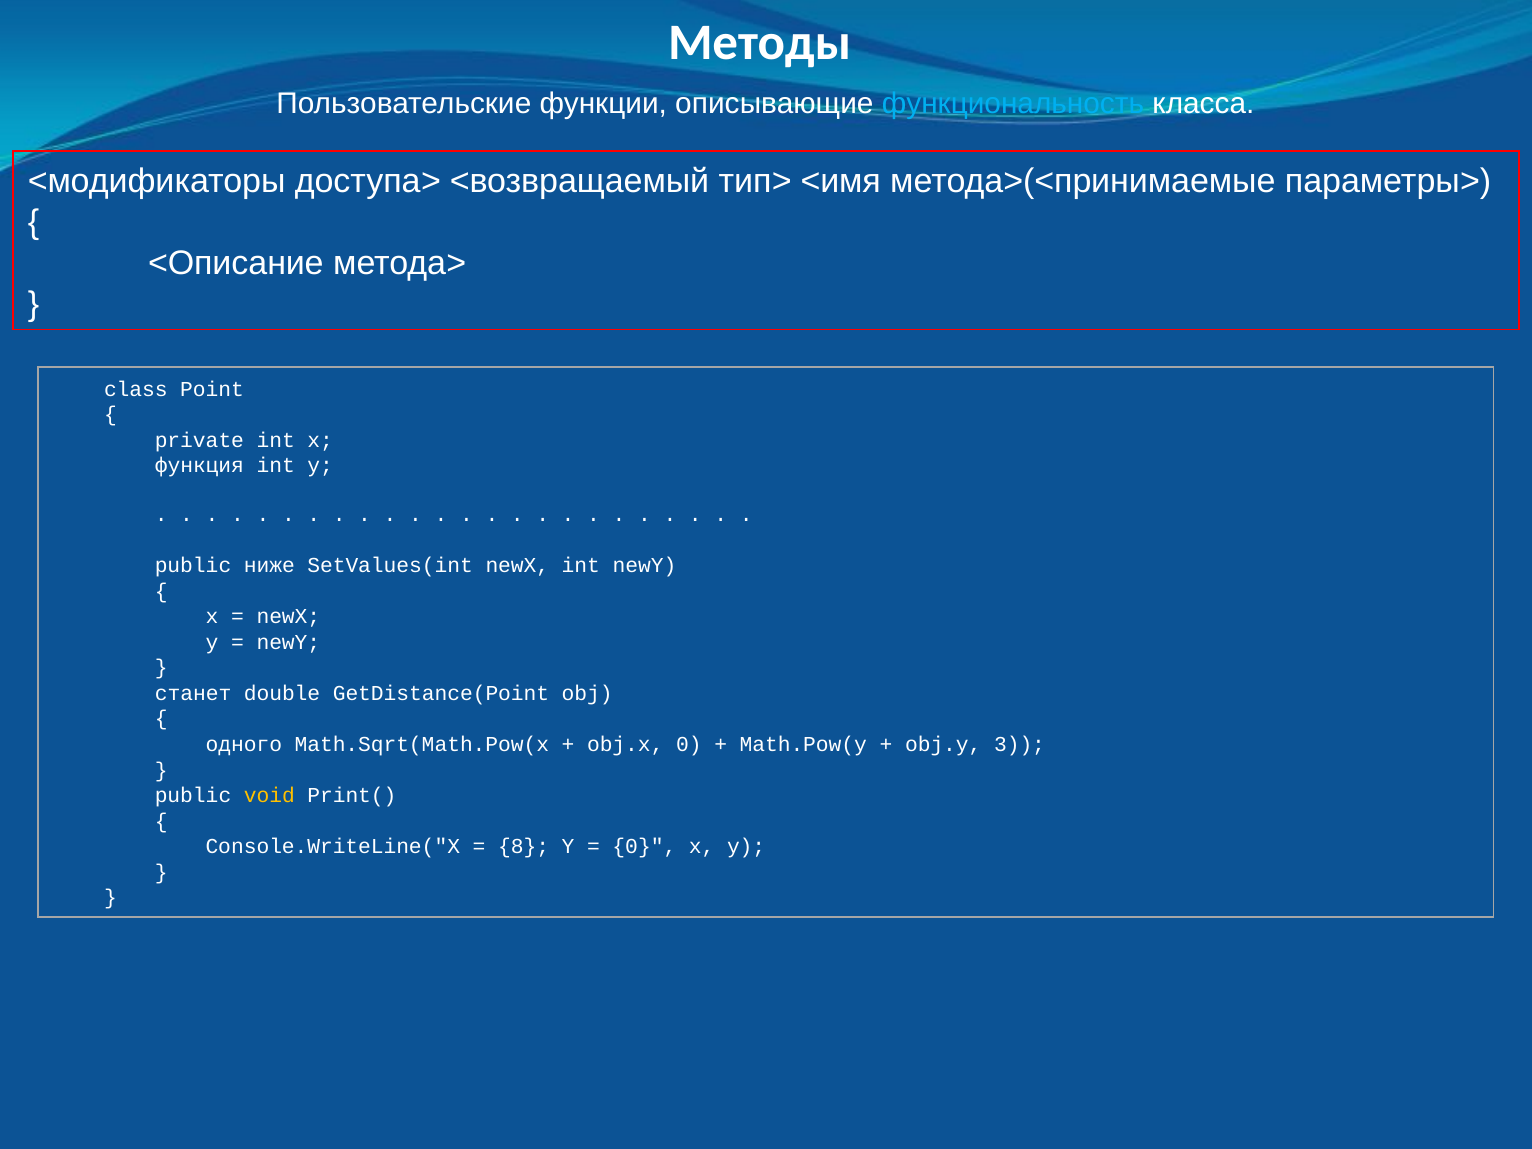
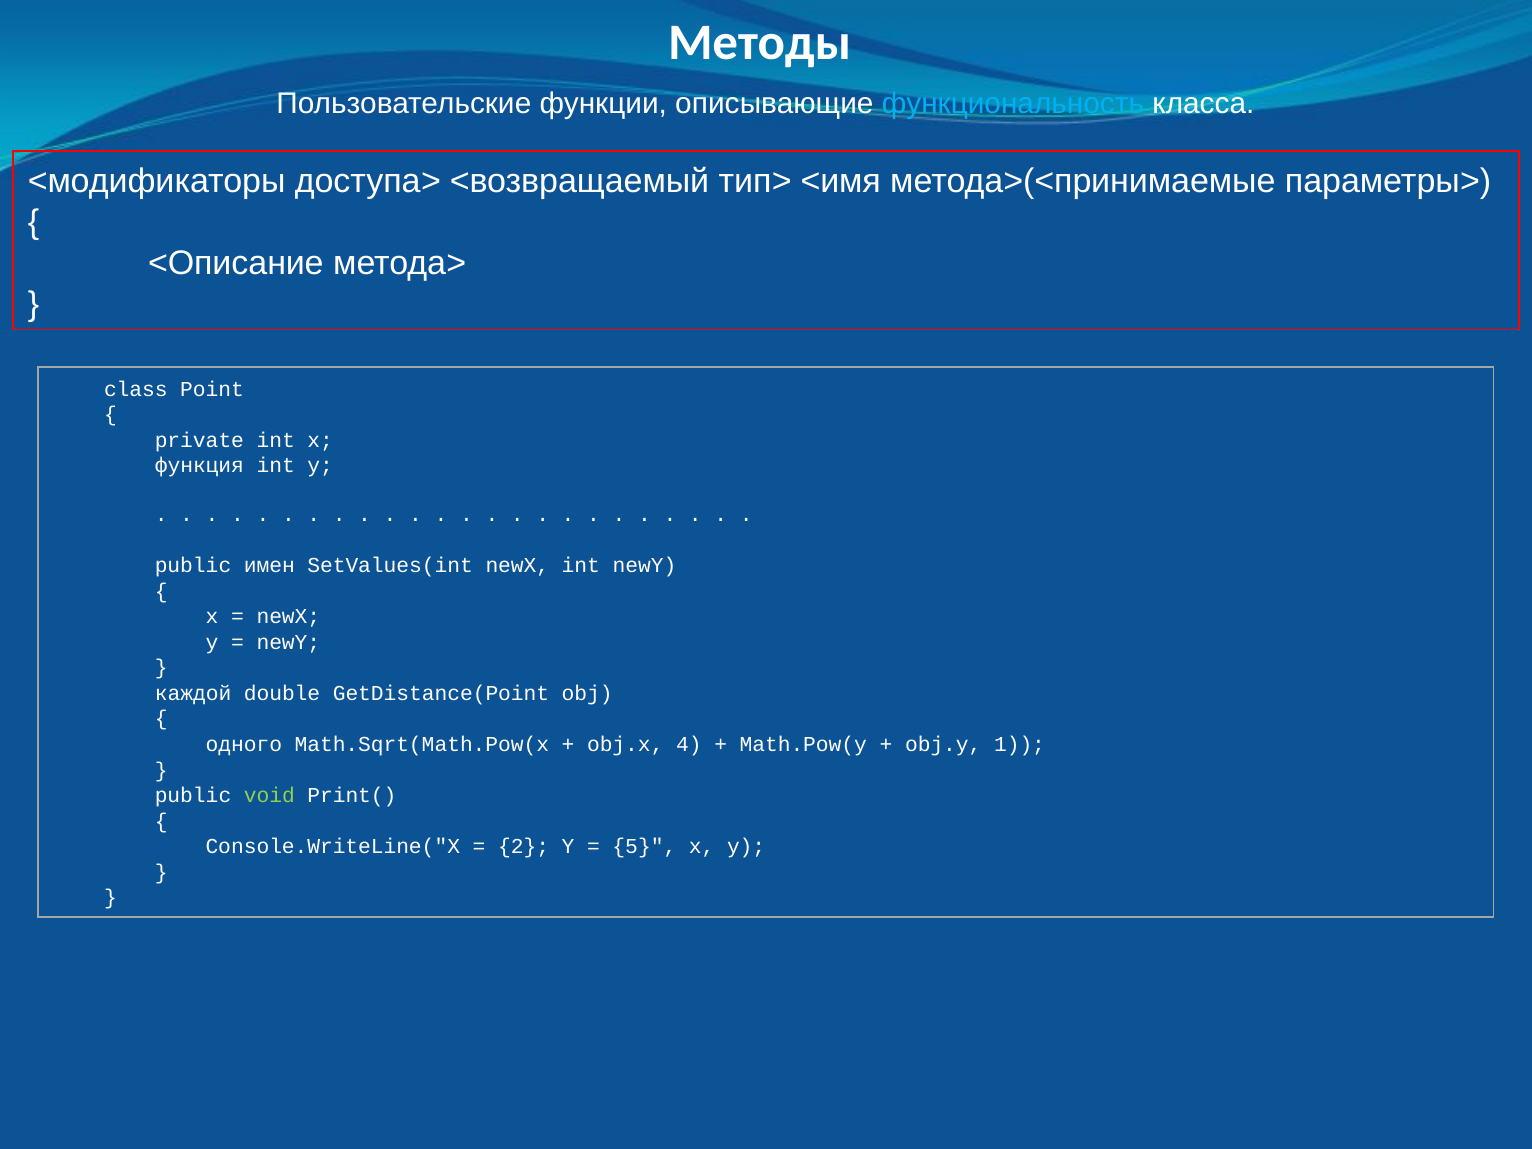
ниже: ниже -> имен
станет: станет -> каждой
obj.x 0: 0 -> 4
3: 3 -> 1
void colour: yellow -> light green
8: 8 -> 2
0 at (644, 847): 0 -> 5
